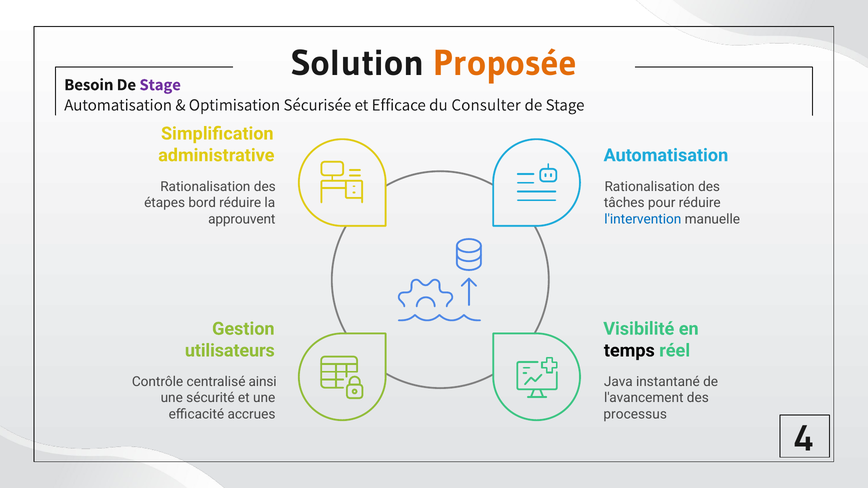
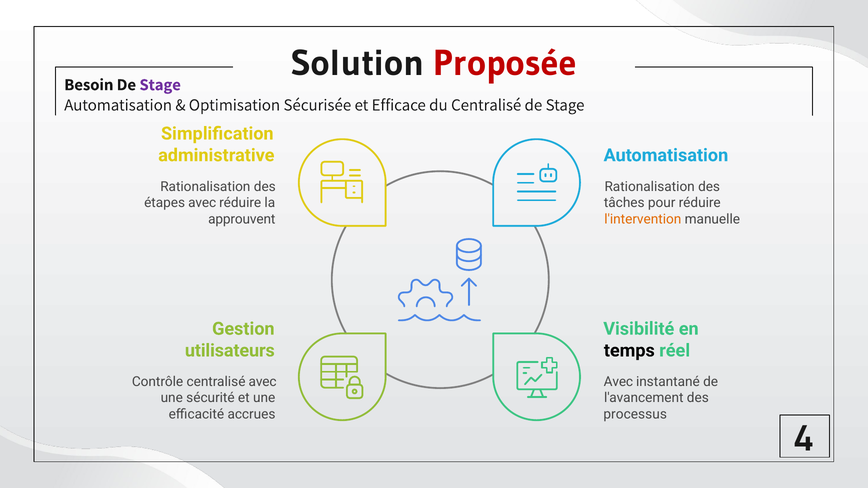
Proposée colour: orange -> red
du Consulter: Consulter -> Centralisé
étapes bord: bord -> avec
l'intervention colour: blue -> orange
centralisé ainsi: ainsi -> avec
Java at (618, 382): Java -> Avec
